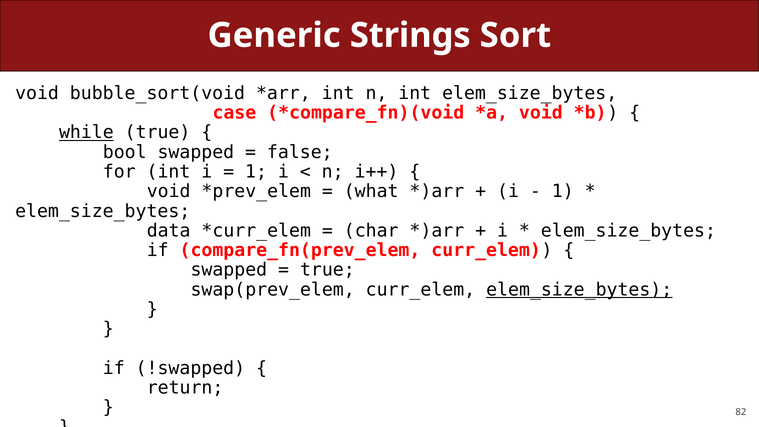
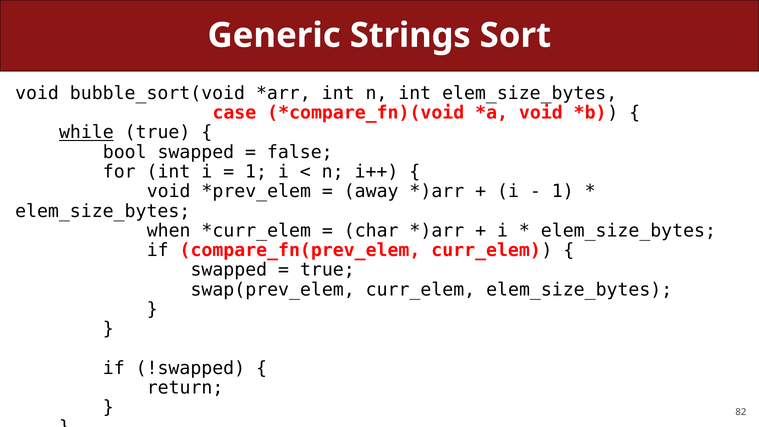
what: what -> away
data: data -> when
elem_size_bytes at (579, 290) underline: present -> none
